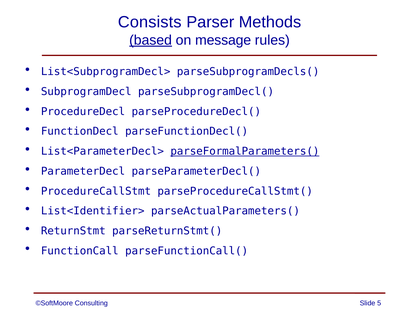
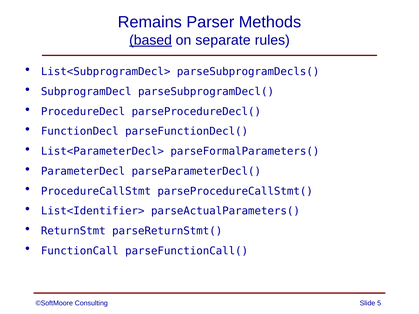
Consists: Consists -> Remains
message: message -> separate
parseFormalParameters( underline: present -> none
